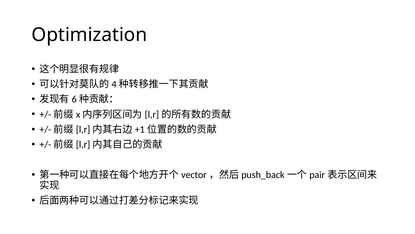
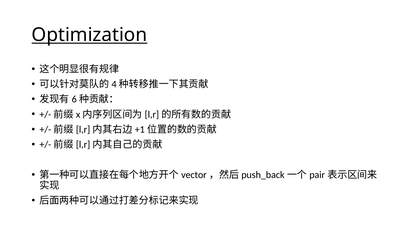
Optimization underline: none -> present
